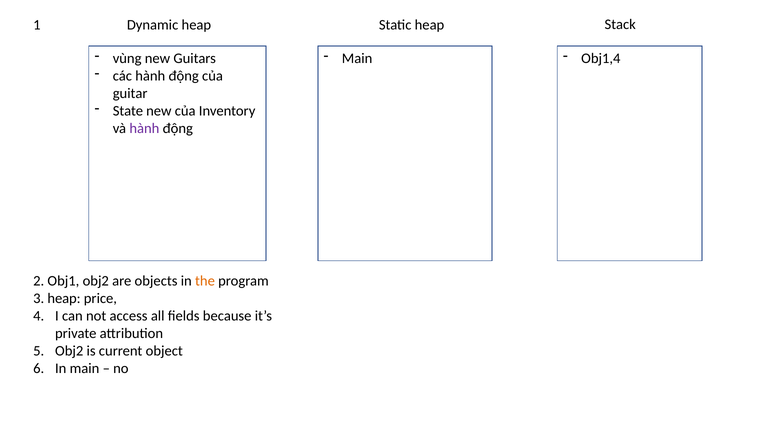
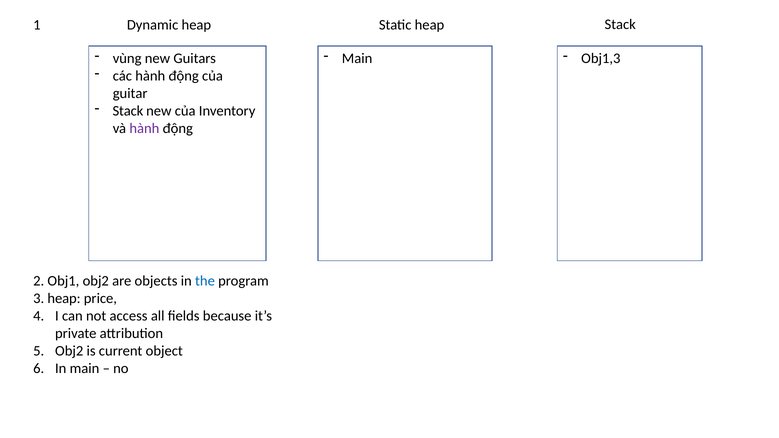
Obj1,4: Obj1,4 -> Obj1,3
State at (128, 111): State -> Stack
the colour: orange -> blue
